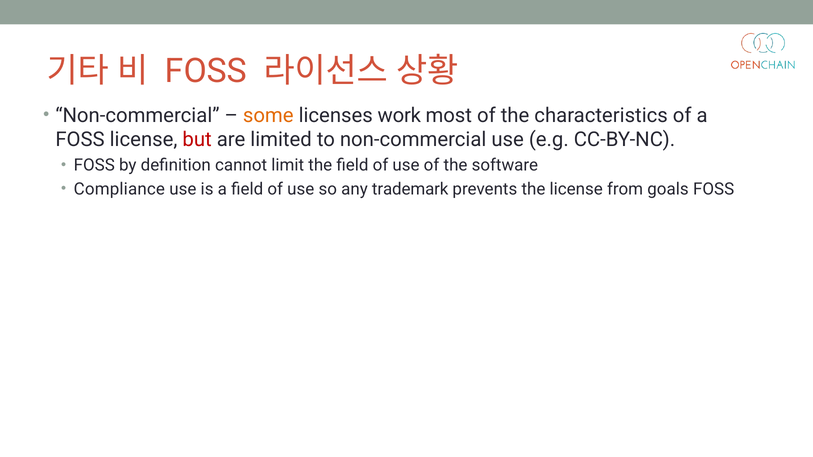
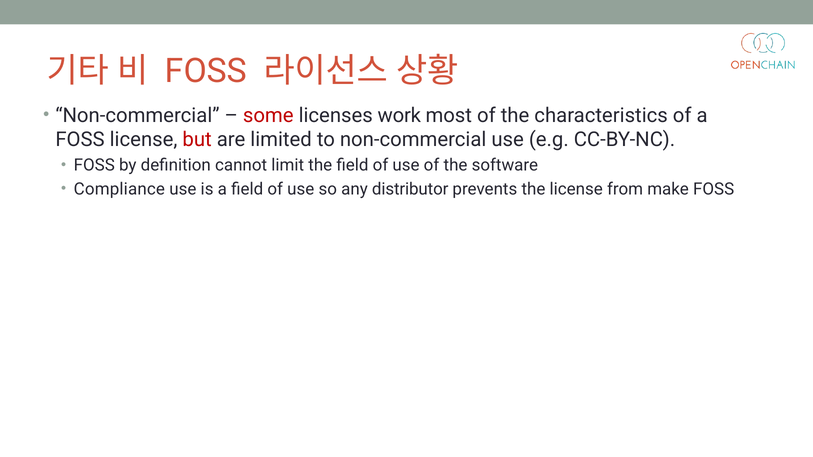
some colour: orange -> red
trademark: trademark -> distributor
goals: goals -> make
